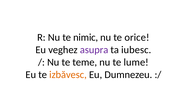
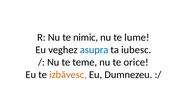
orice: orice -> lume
asupra colour: purple -> blue
lume: lume -> orice
